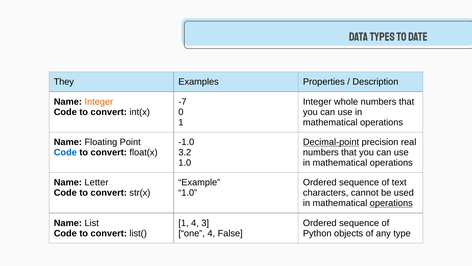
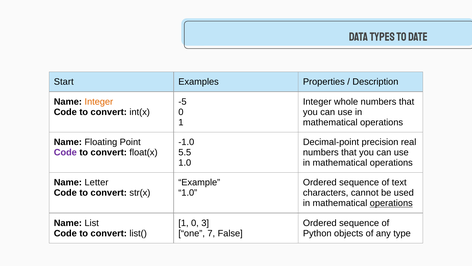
They: They -> Start
-7: -7 -> -5
Decimal-point underline: present -> none
Code at (65, 152) colour: blue -> purple
3.2: 3.2 -> 5.5
1 4: 4 -> 0
one 4: 4 -> 7
